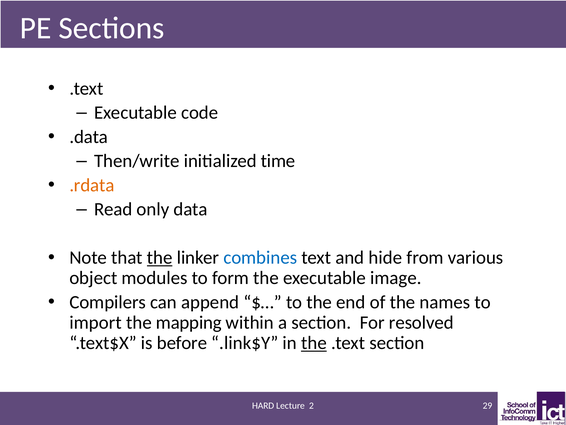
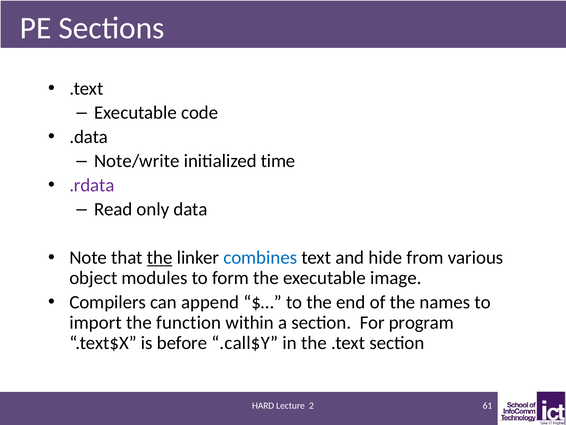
Then/write: Then/write -> Note/write
.rdata colour: orange -> purple
mapping: mapping -> function
resolved: resolved -> program
.link$Y: .link$Y -> .call$Y
the at (314, 343) underline: present -> none
29: 29 -> 61
